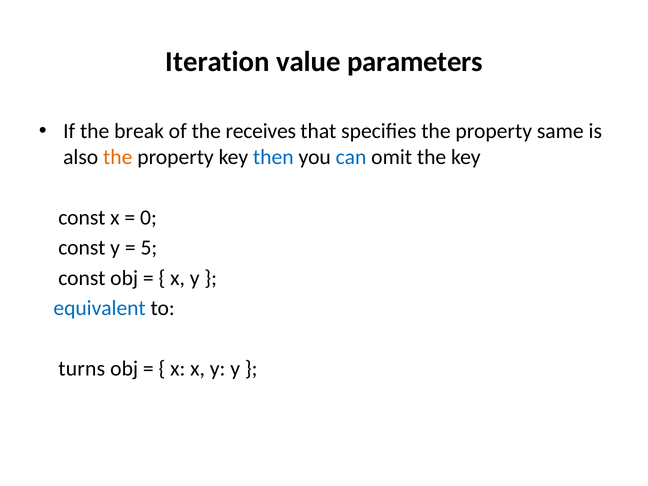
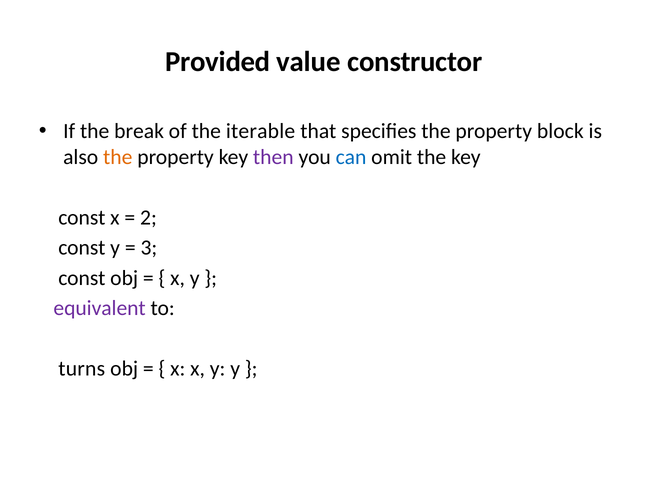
Iteration: Iteration -> Provided
parameters: parameters -> constructor
receives: receives -> iterable
same: same -> block
then colour: blue -> purple
0: 0 -> 2
5: 5 -> 3
equivalent colour: blue -> purple
